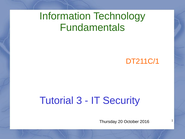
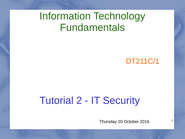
3: 3 -> 2
